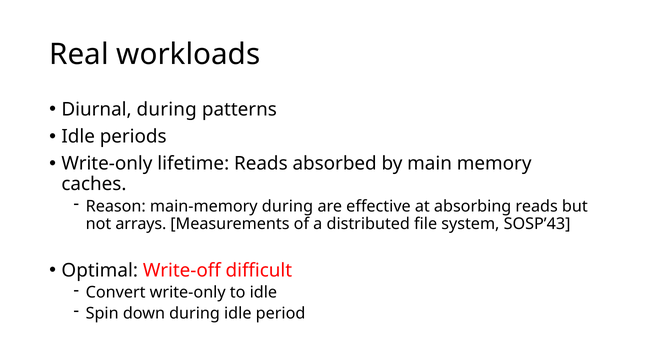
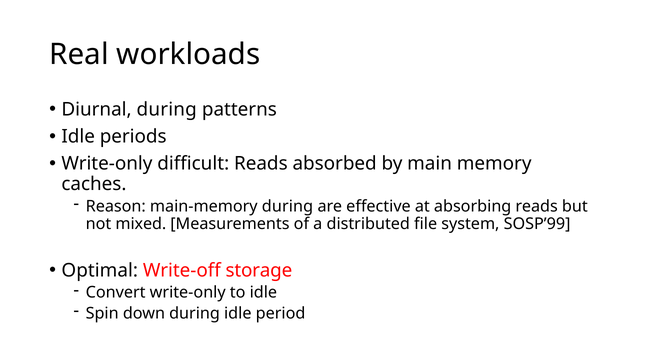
lifetime: lifetime -> difficult
arrays: arrays -> mixed
SOSP’43: SOSP’43 -> SOSP’99
difficult: difficult -> storage
